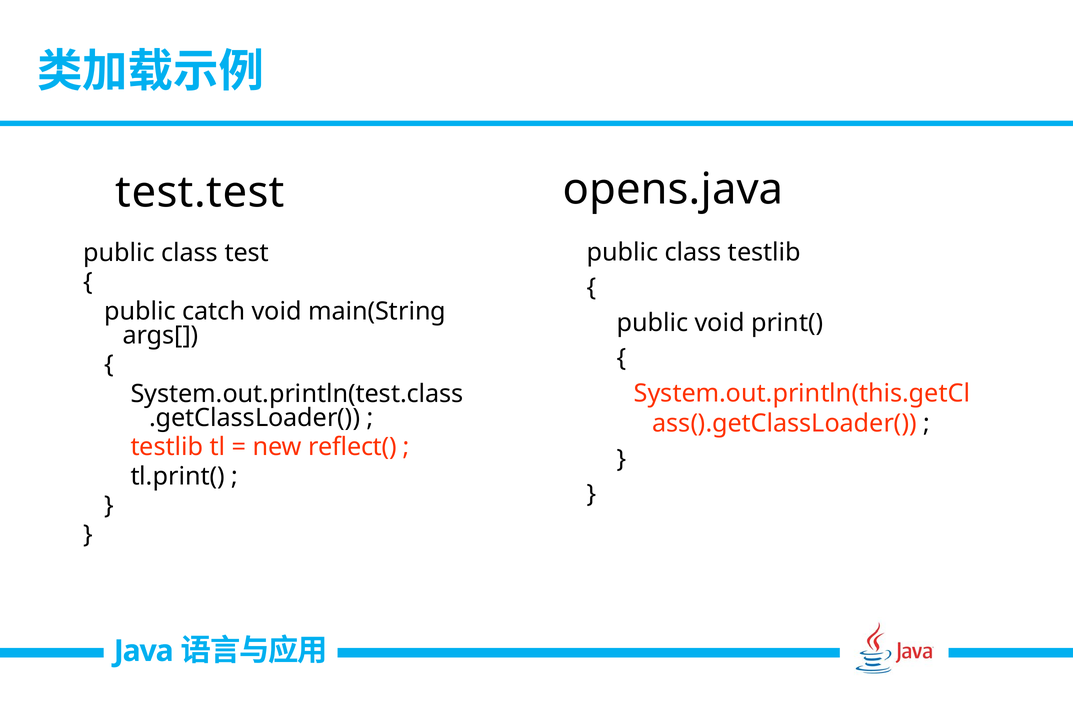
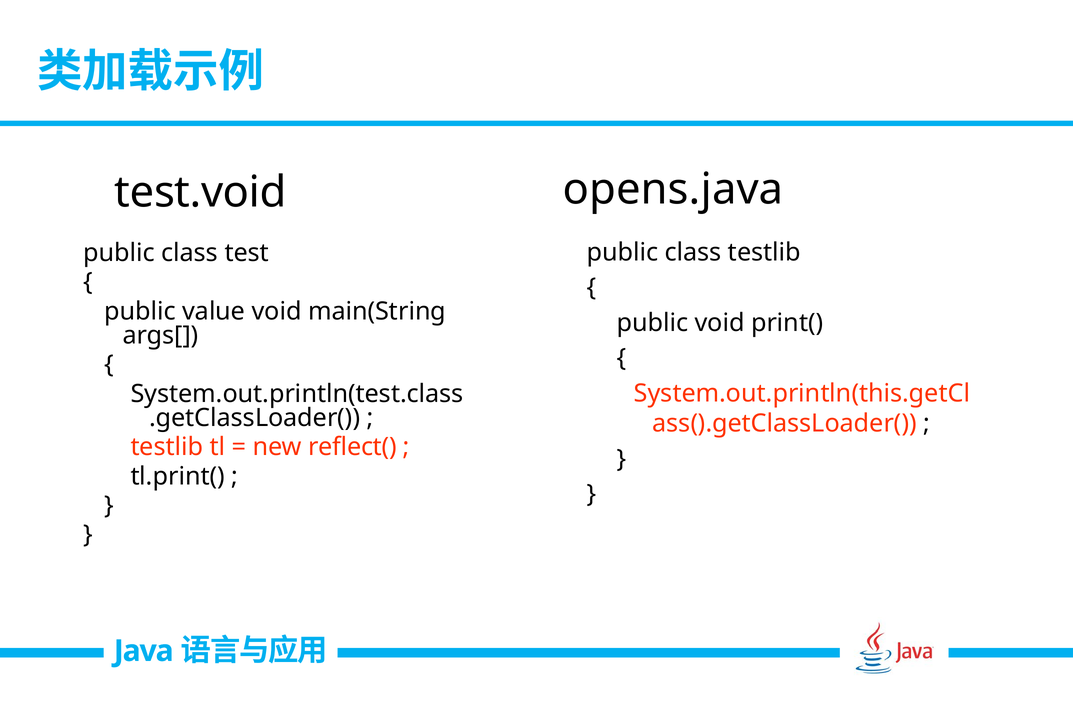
test.test: test.test -> test.void
catch: catch -> value
